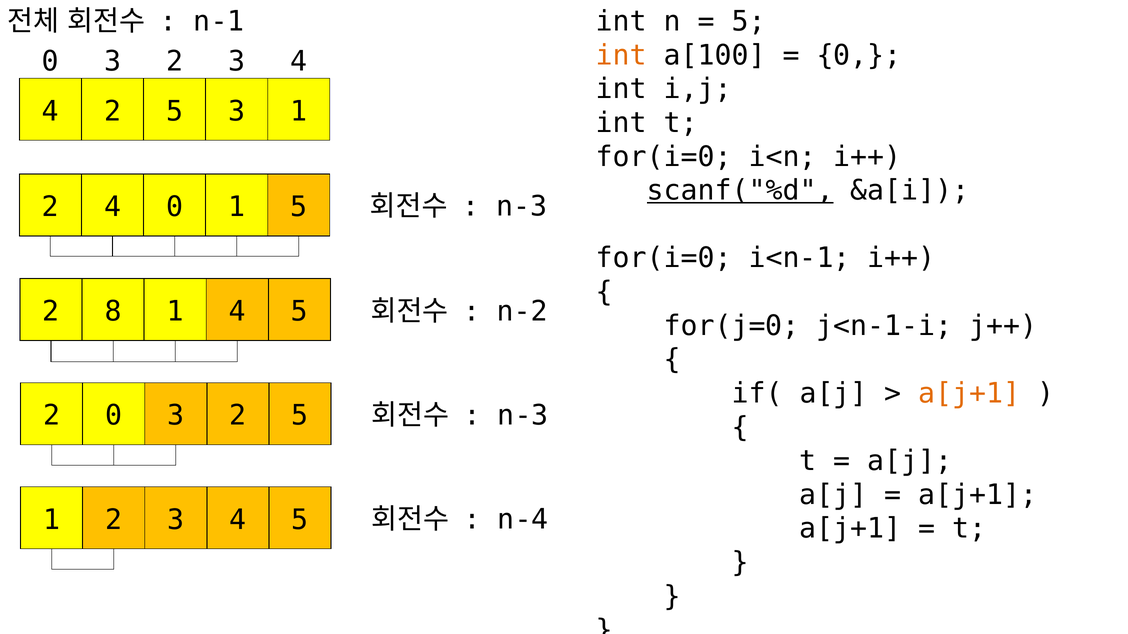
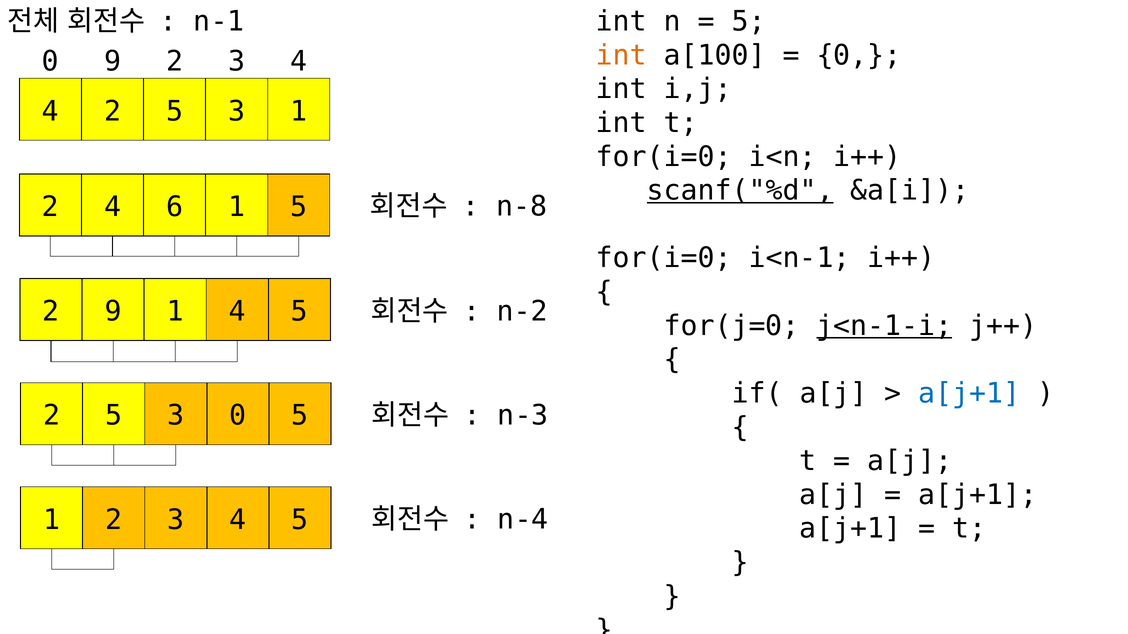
3 at (113, 62): 3 -> 9
4 0: 0 -> 6
n-3 at (522, 207): n-3 -> n-8
2 8: 8 -> 9
j<n-1-i underline: none -> present
a[j+1 at (969, 394) colour: orange -> blue
0 at (114, 416): 0 -> 5
2 at (238, 416): 2 -> 0
